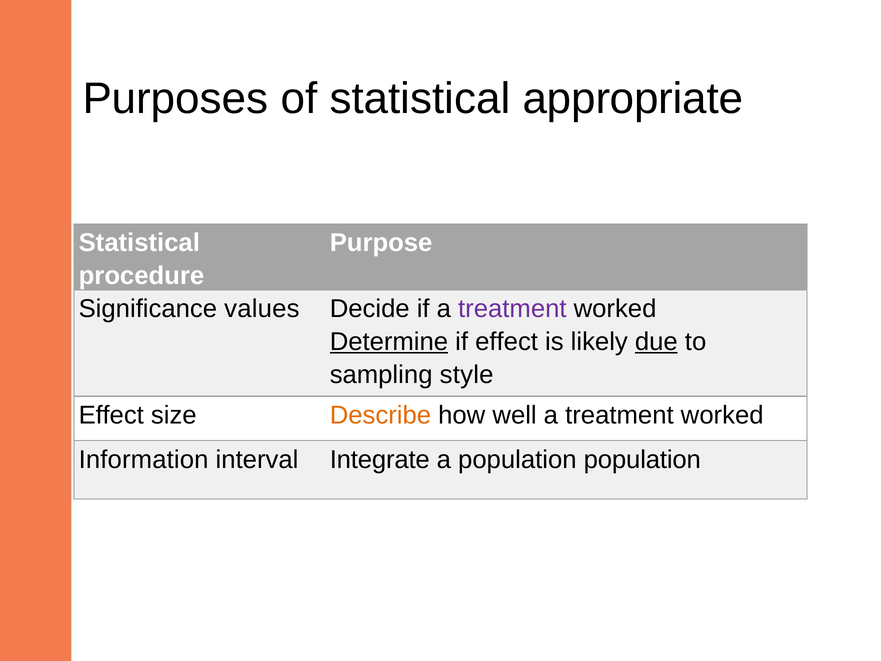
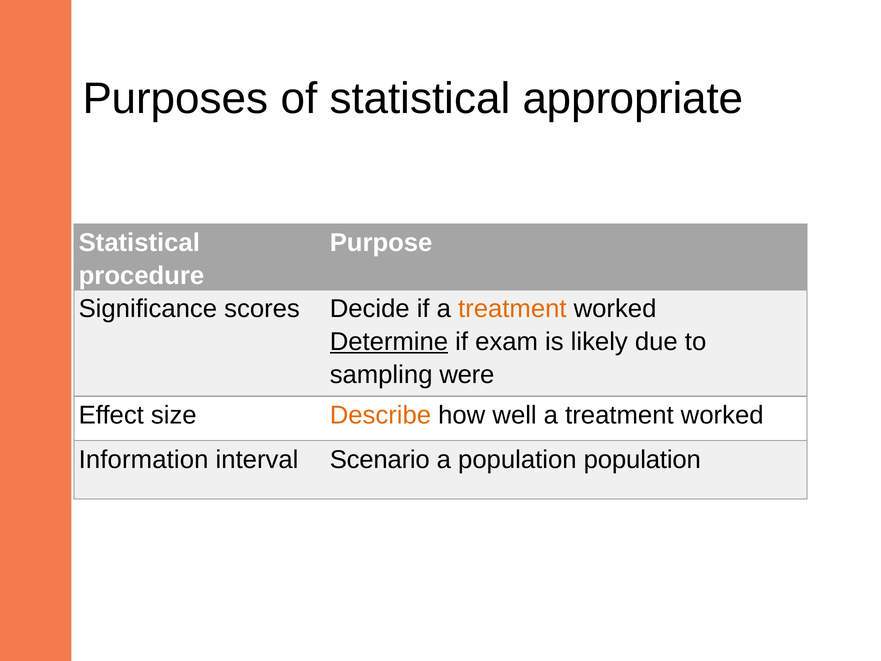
values: values -> scores
treatment at (512, 309) colour: purple -> orange
if effect: effect -> exam
due underline: present -> none
style: style -> were
Integrate: Integrate -> Scenario
